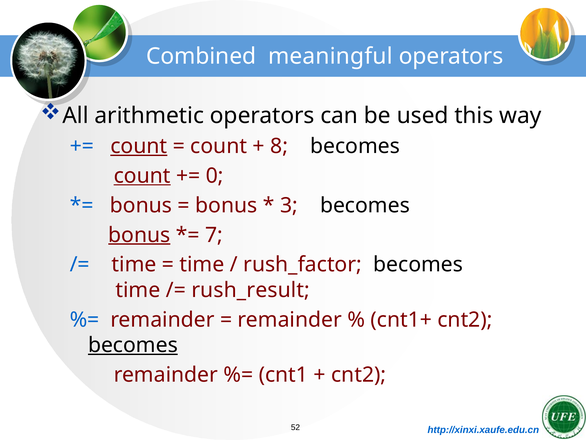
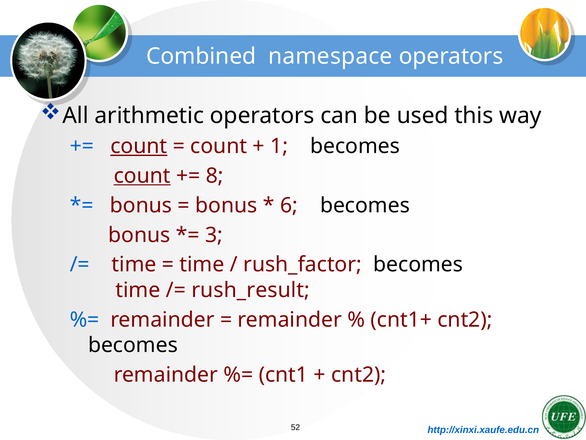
meaningful: meaningful -> namespace
8: 8 -> 1
0: 0 -> 8
3: 3 -> 6
bonus at (139, 235) underline: present -> none
7: 7 -> 3
becomes at (133, 345) underline: present -> none
